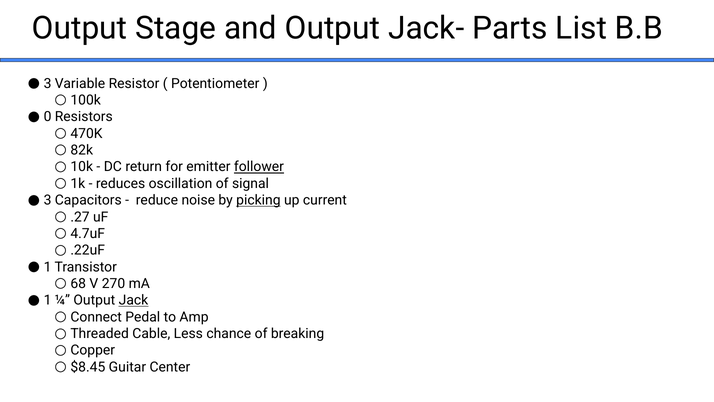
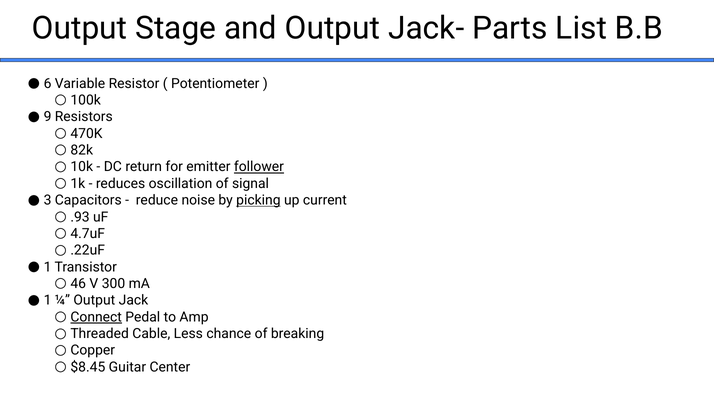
3 at (48, 83): 3 -> 6
0: 0 -> 9
.27: .27 -> .93
68: 68 -> 46
270: 270 -> 300
Jack underline: present -> none
Connect underline: none -> present
